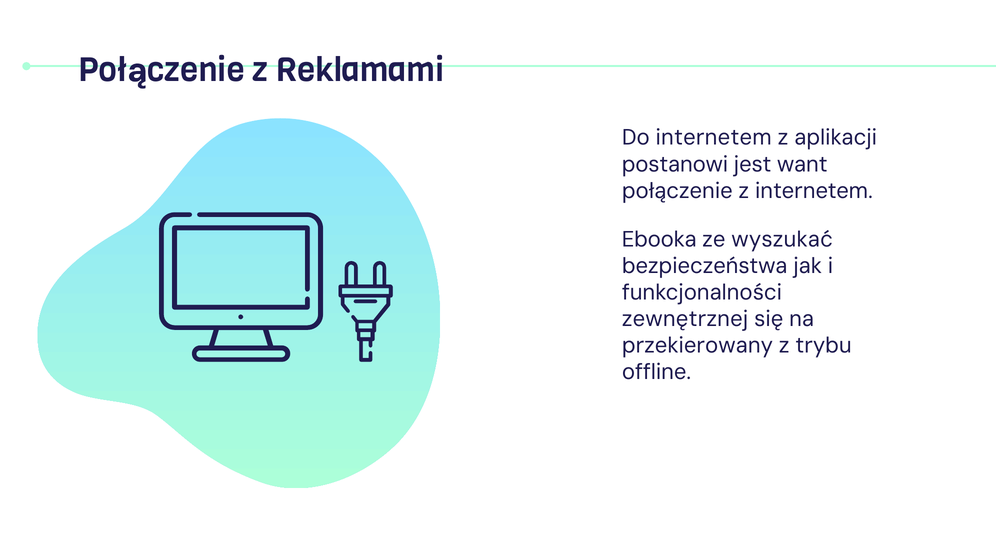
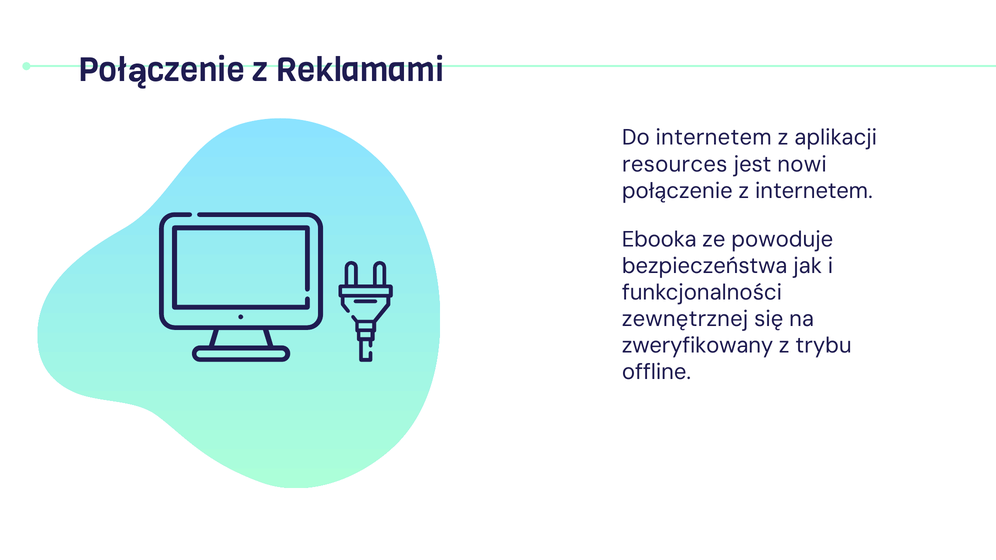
postanowi: postanowi -> resources
want: want -> nowi
wyszukać: wyszukać -> powoduje
przekierowany: przekierowany -> zweryfikowany
